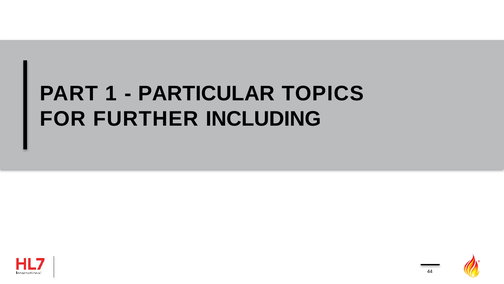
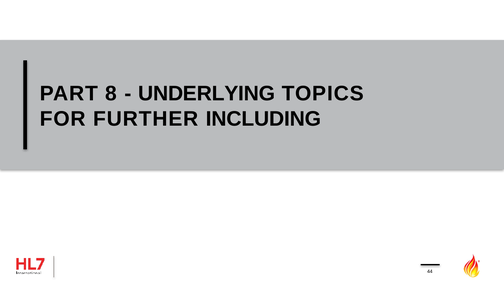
1: 1 -> 8
PARTICULAR: PARTICULAR -> UNDERLYING
